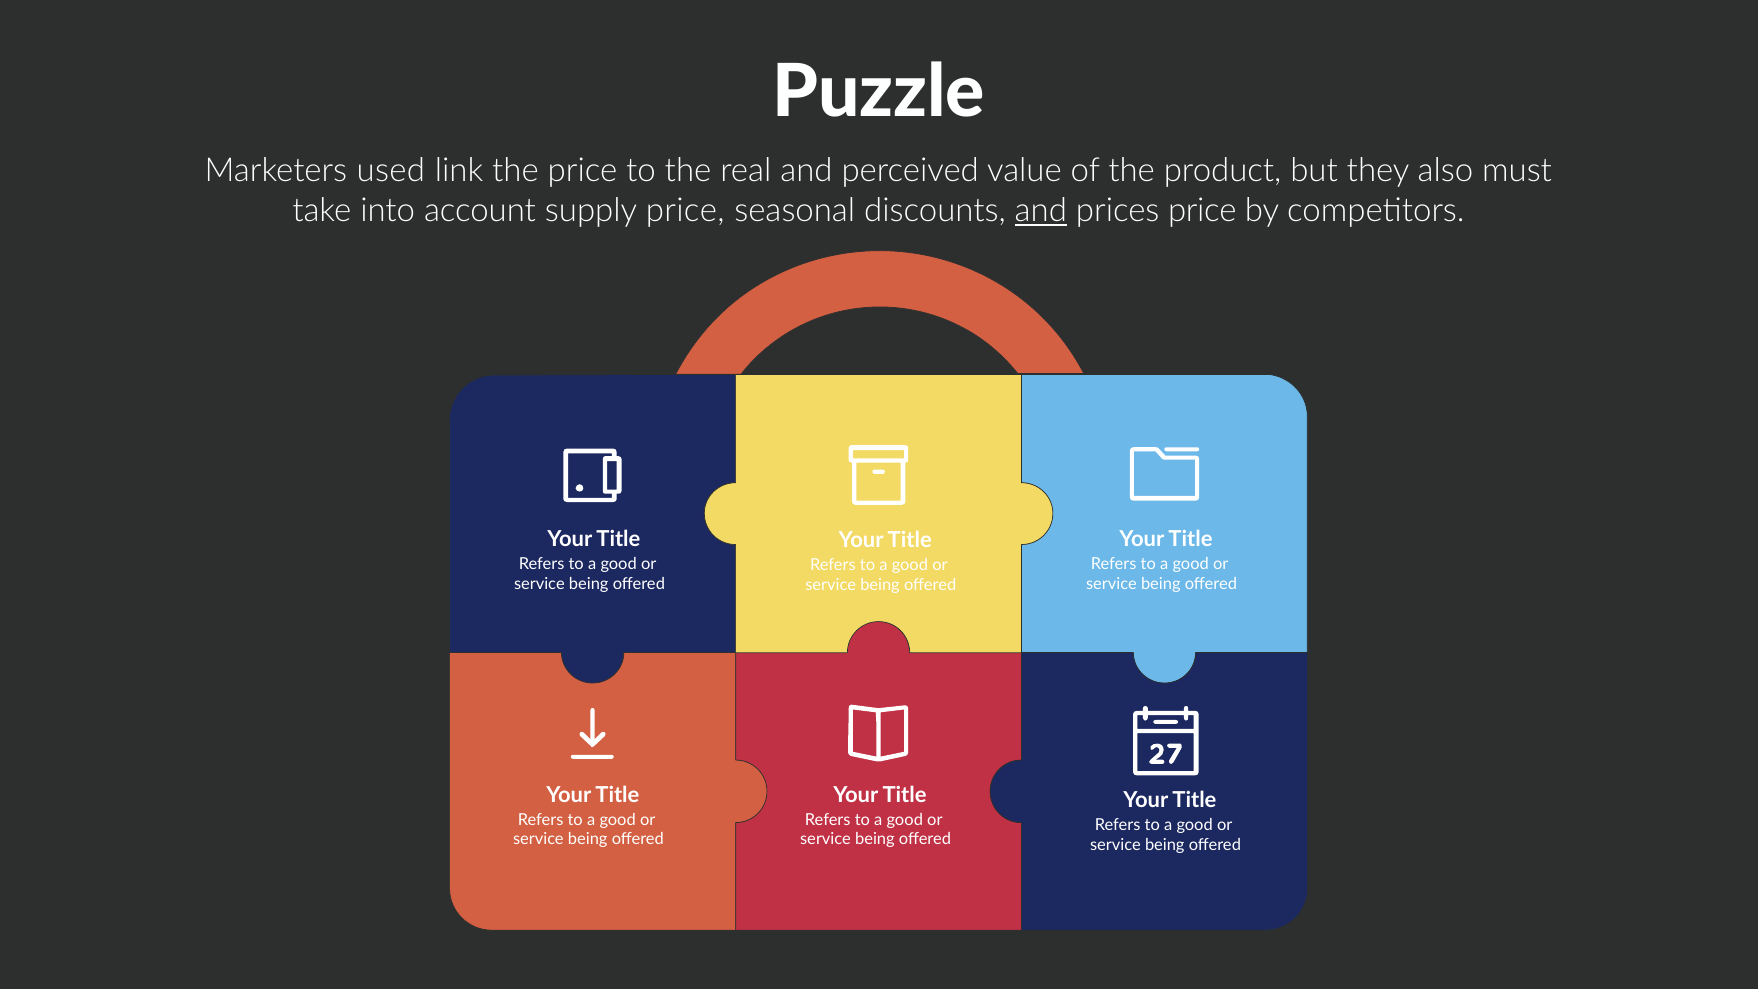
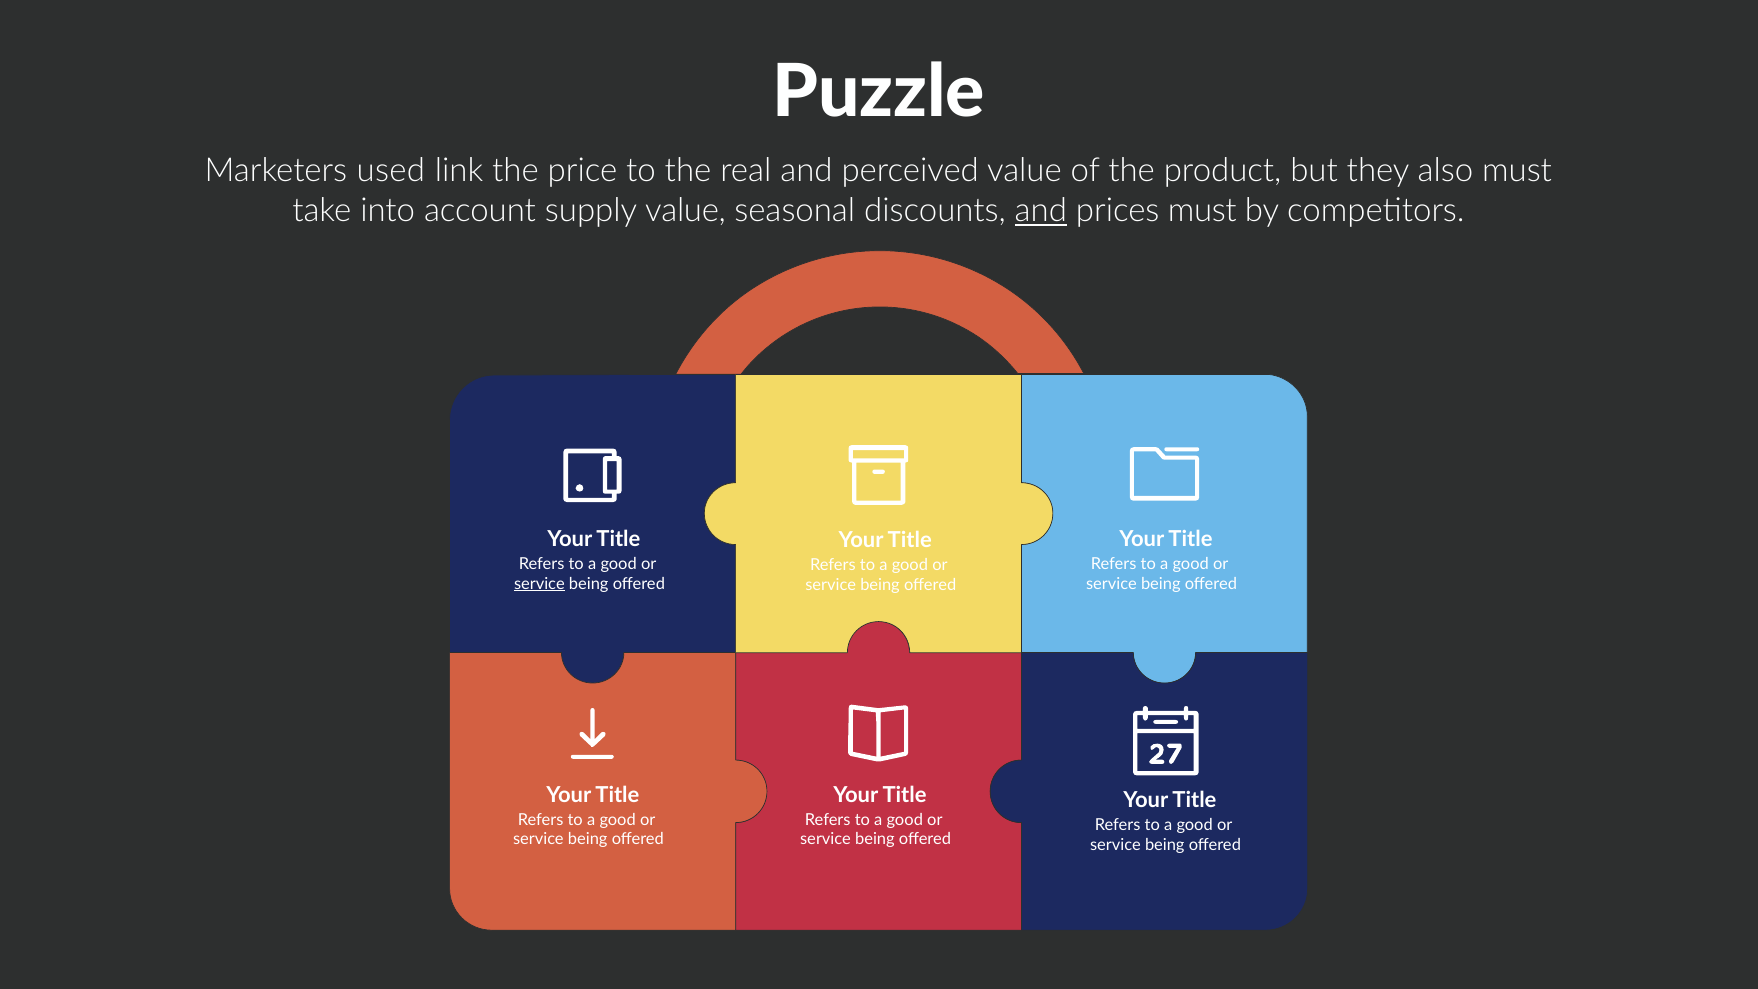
supply price: price -> value
prices price: price -> must
service at (539, 584) underline: none -> present
